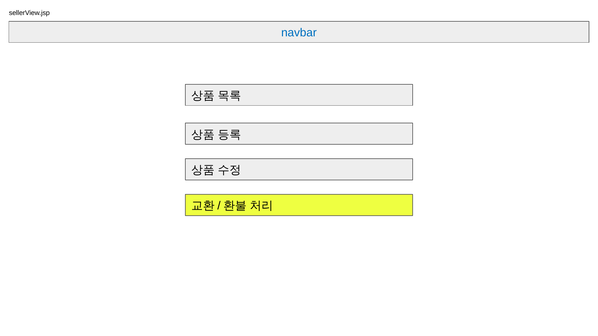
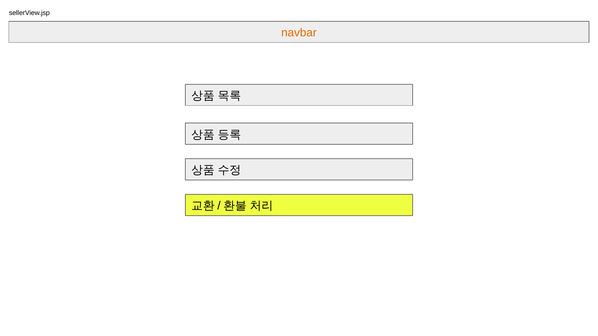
navbar colour: blue -> orange
